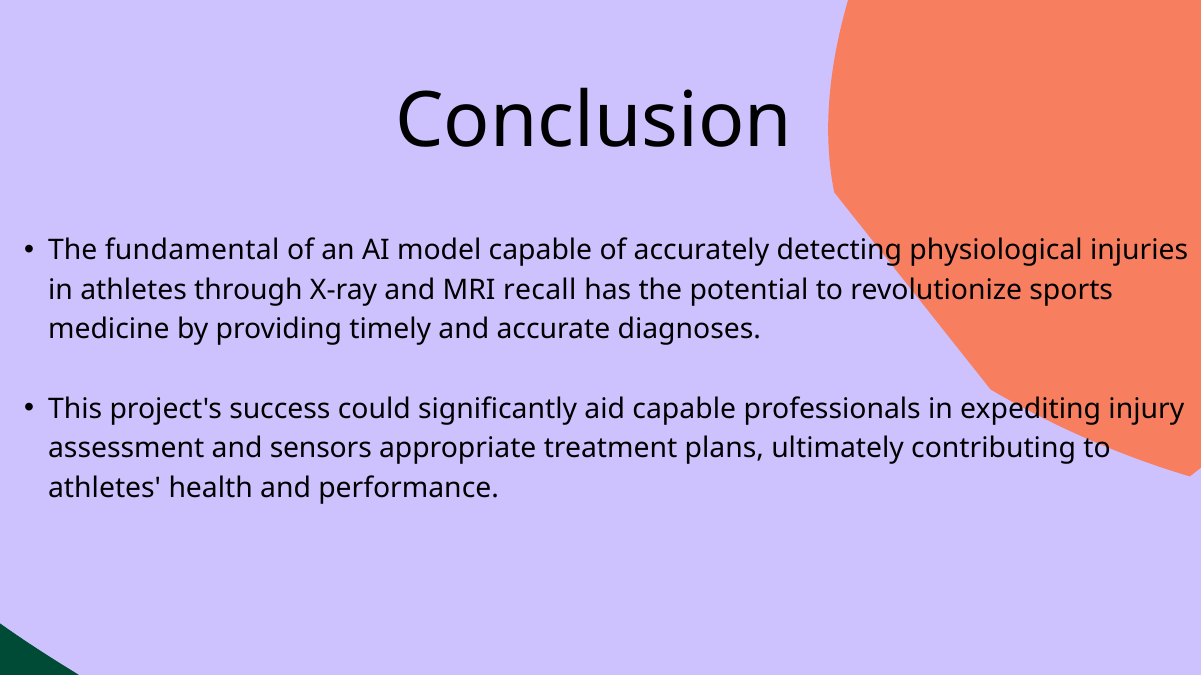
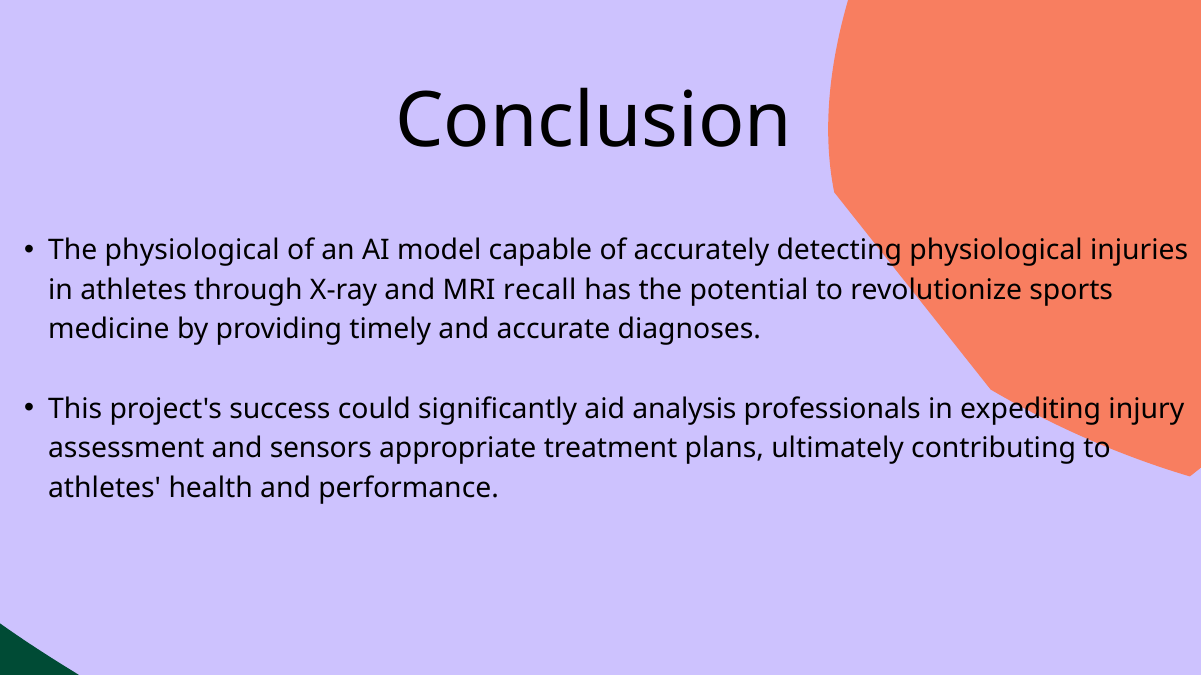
The fundamental: fundamental -> physiological
aid capable: capable -> analysis
